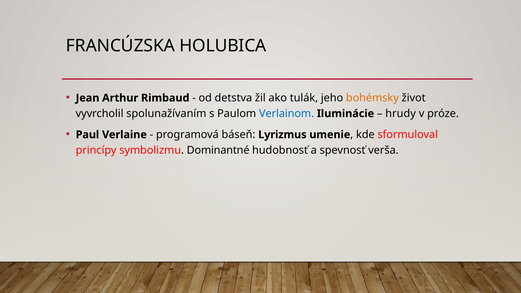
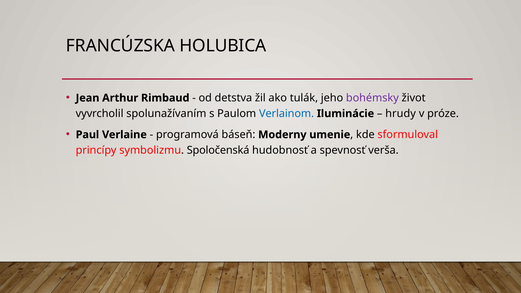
bohémsky colour: orange -> purple
Lyrizmus: Lyrizmus -> Moderny
Dominantné: Dominantné -> Spoločenská
